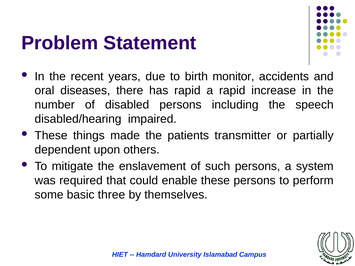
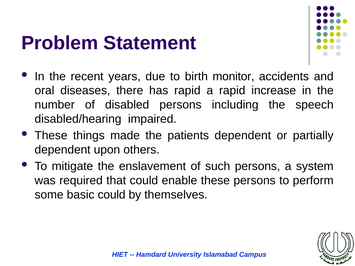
patients transmitter: transmitter -> dependent
basic three: three -> could
